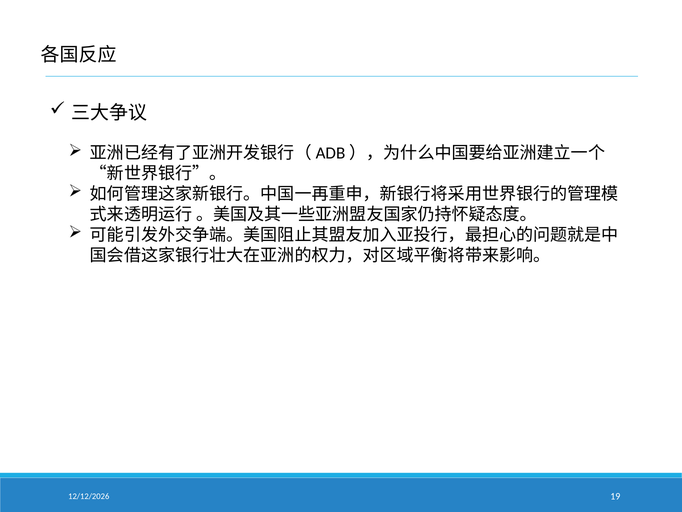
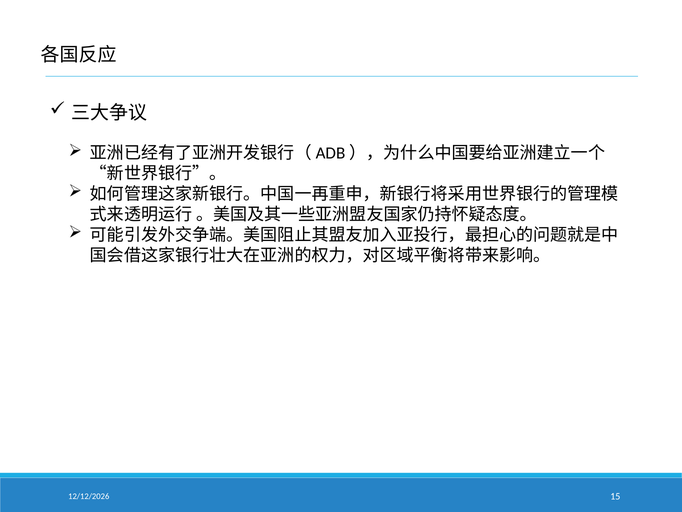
19: 19 -> 15
